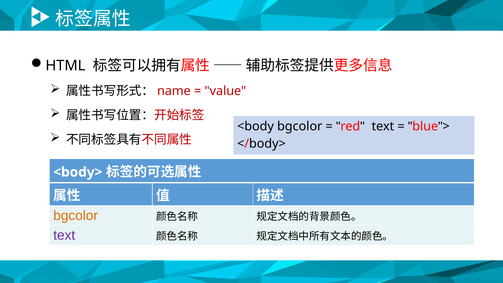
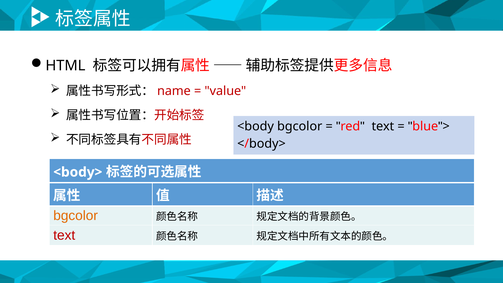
text at (64, 235) colour: purple -> red
